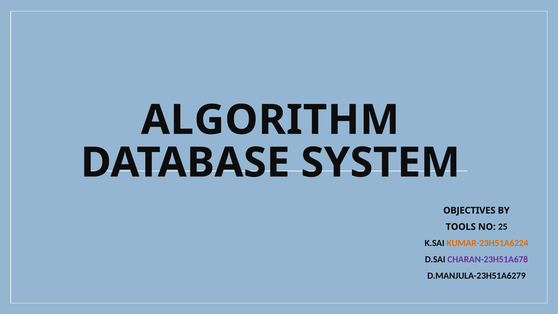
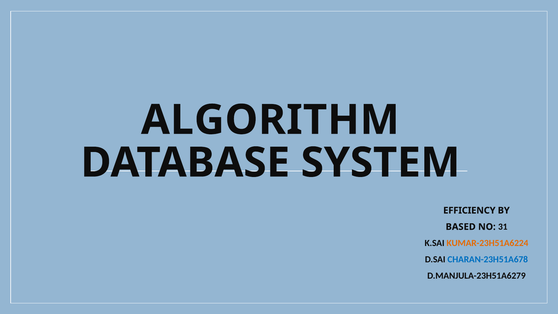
OBJECTIVES: OBJECTIVES -> EFFICIENCY
TOOLS: TOOLS -> BASED
25: 25 -> 31
CHARAN-23H51A678 colour: purple -> blue
